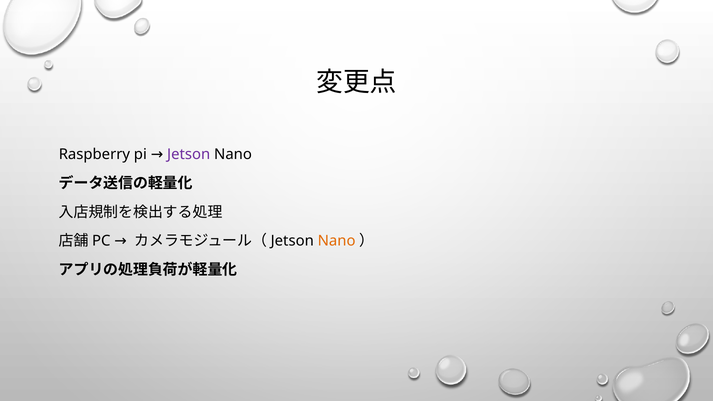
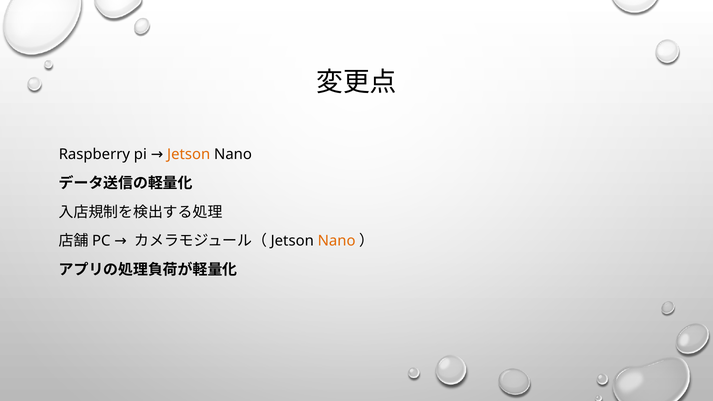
Jetson at (189, 155) colour: purple -> orange
